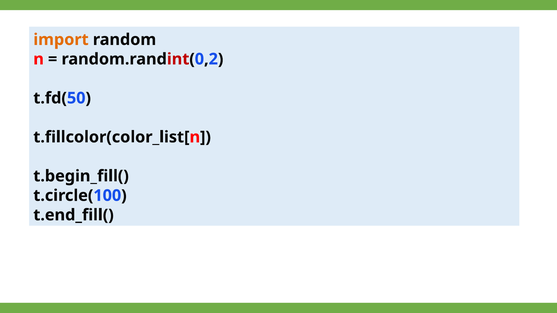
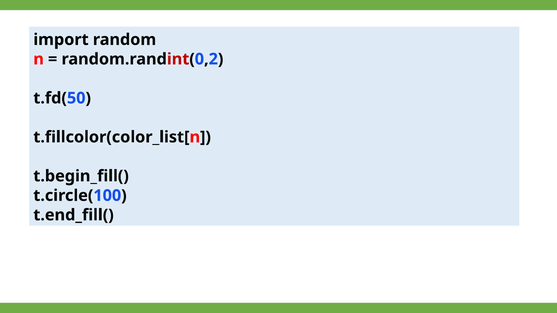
import colour: orange -> black
